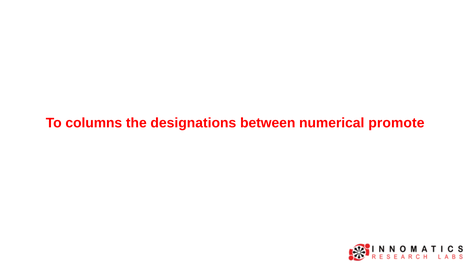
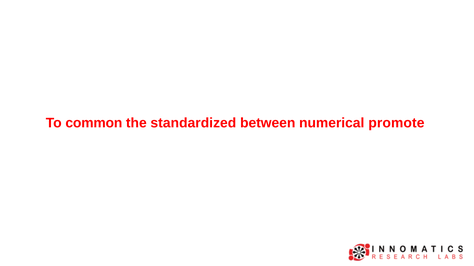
columns: columns -> common
designations: designations -> standardized
